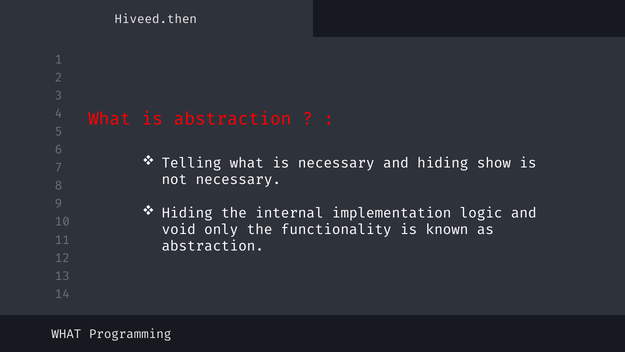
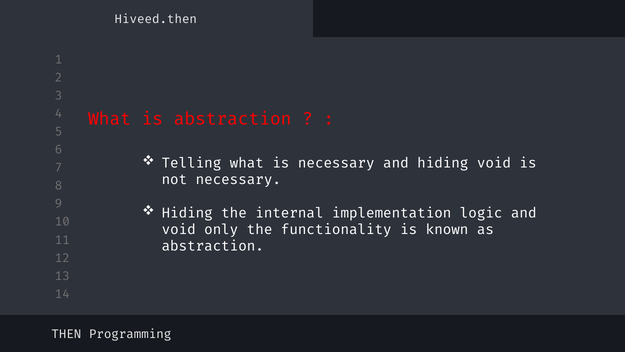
hiding show: show -> void
WHAT at (66, 334): WHAT -> THEN
